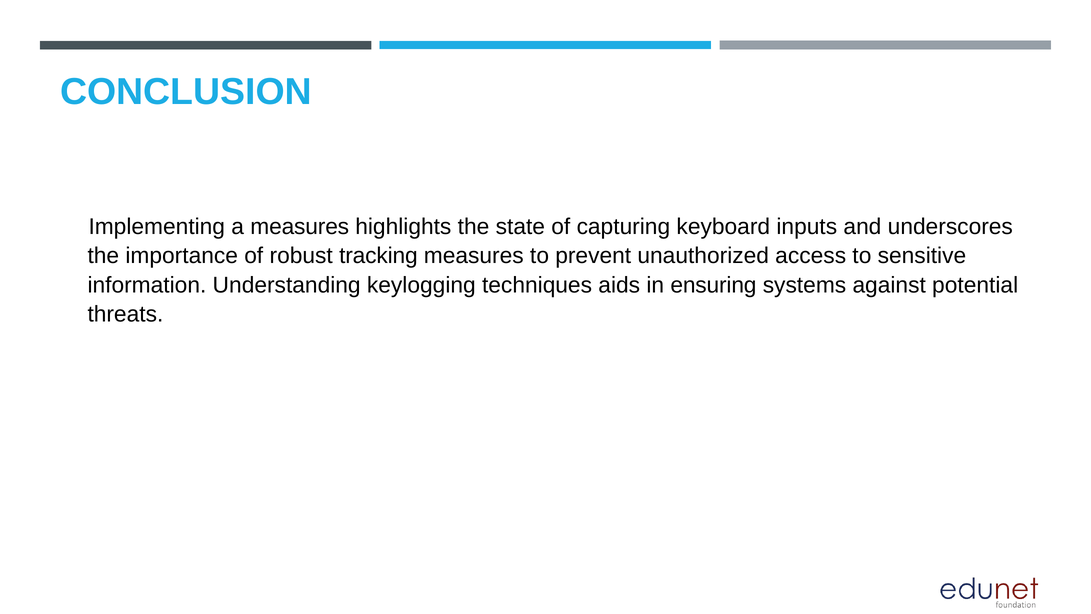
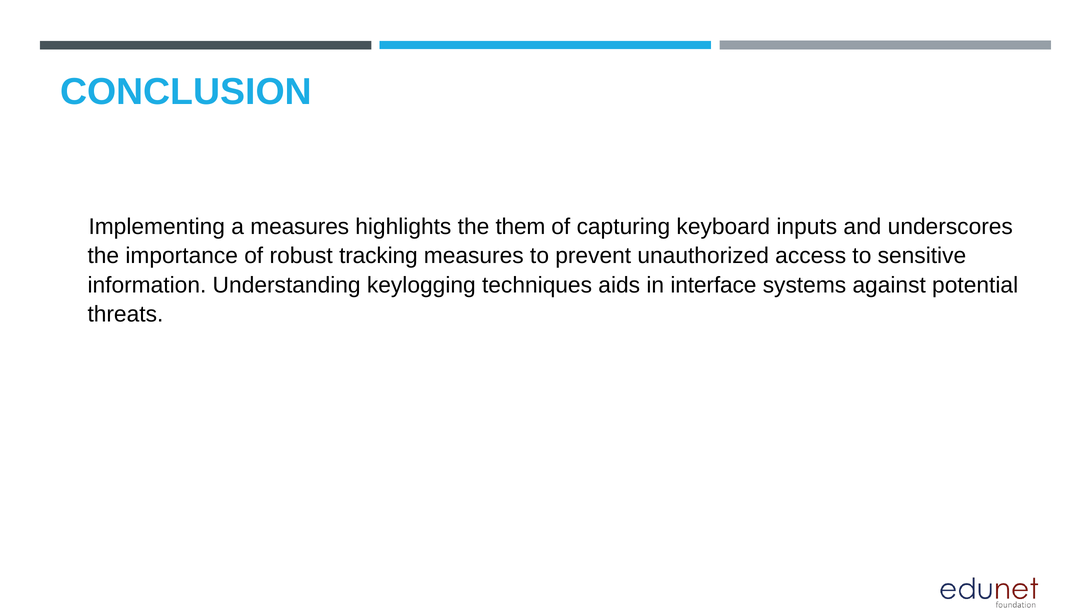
state: state -> them
ensuring: ensuring -> interface
